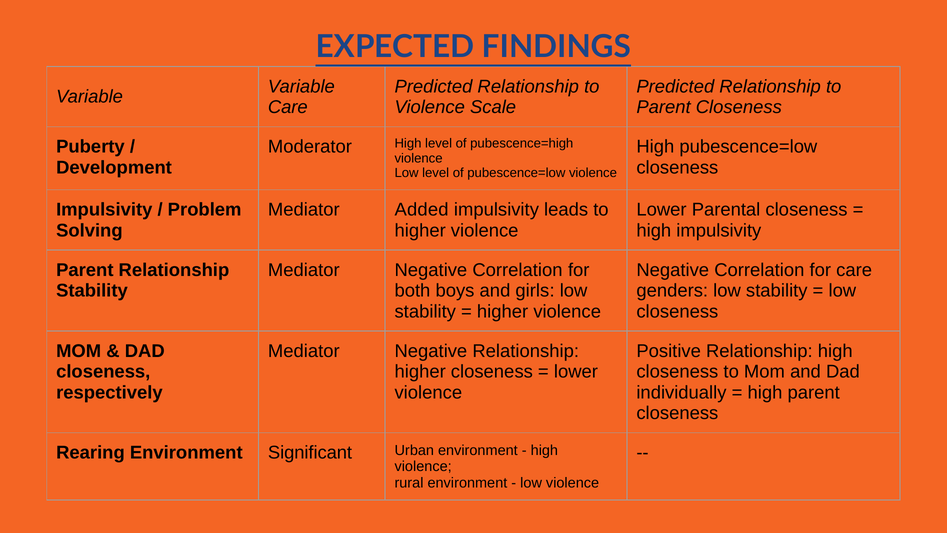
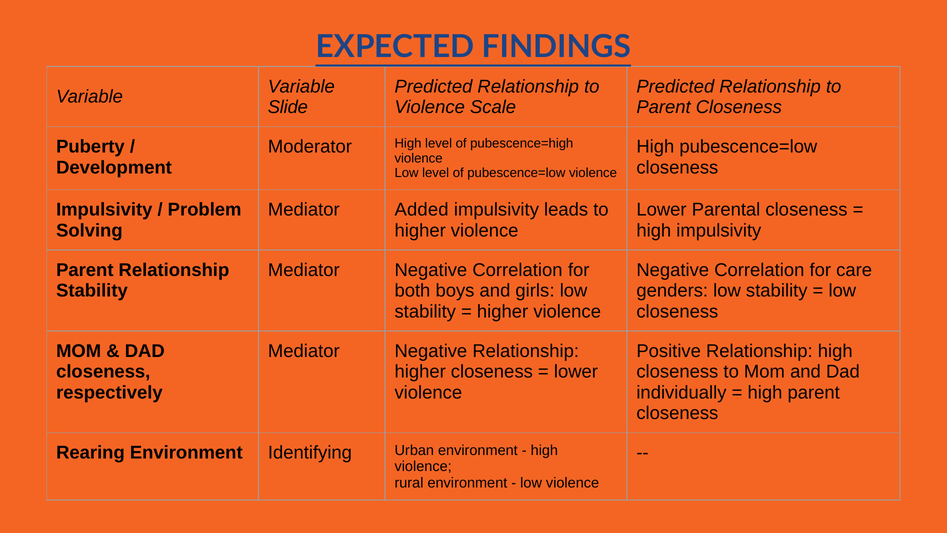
Care at (288, 107): Care -> Slide
Significant: Significant -> Identifying
